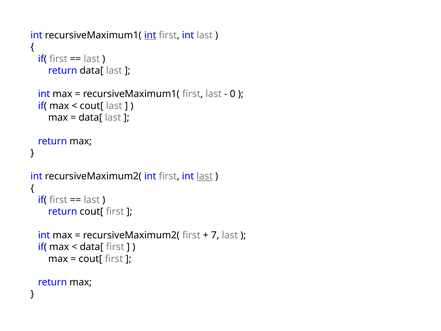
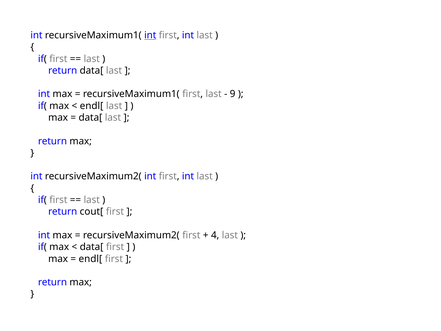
0: 0 -> 9
cout[ at (92, 106): cout[ -> endl[
last at (205, 176) underline: present -> none
7: 7 -> 4
cout[ at (90, 259): cout[ -> endl[
